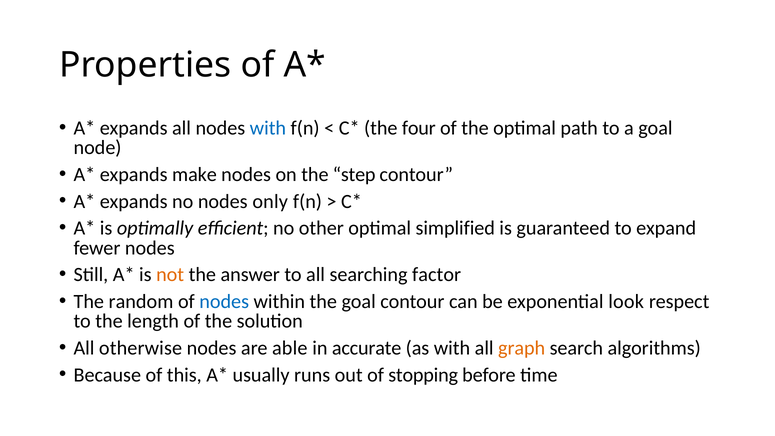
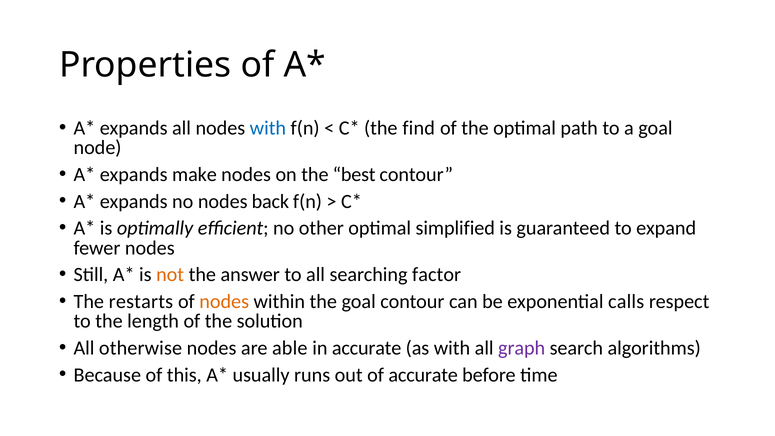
four: four -> find
step: step -> best
only: only -> back
random: random -> restarts
nodes at (224, 302) colour: blue -> orange
look: look -> calls
graph colour: orange -> purple
of stopping: stopping -> accurate
